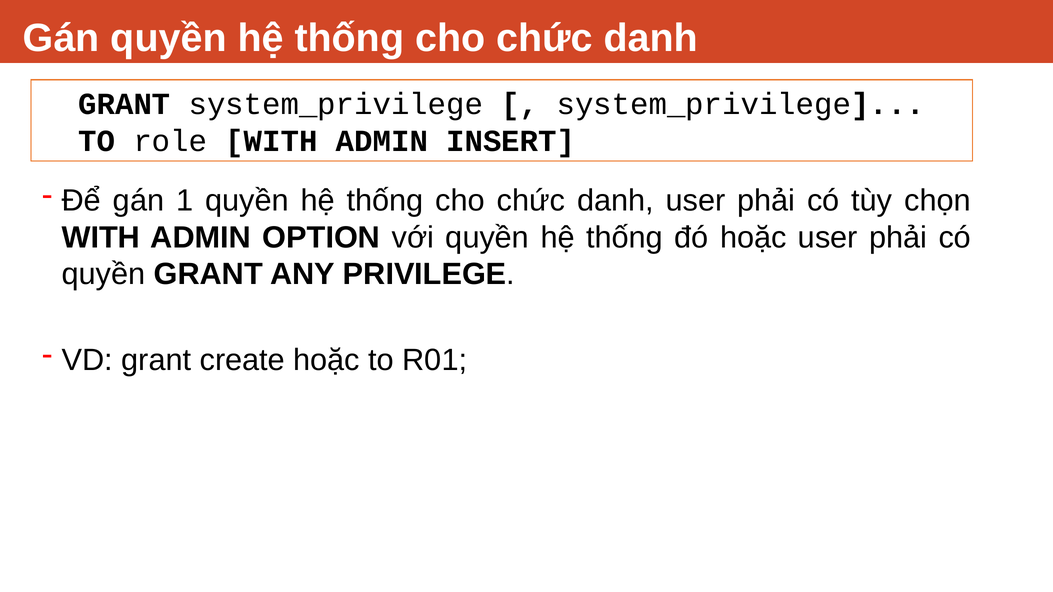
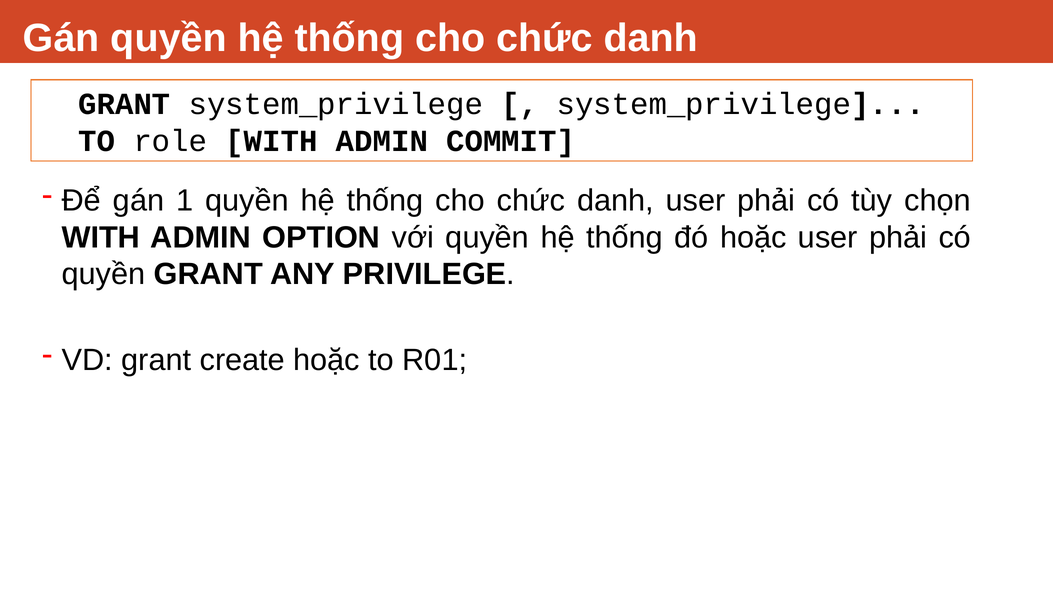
INSERT: INSERT -> COMMIT
